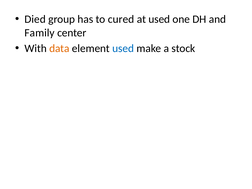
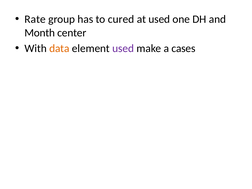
Died: Died -> Rate
Family: Family -> Month
used at (123, 48) colour: blue -> purple
stock: stock -> cases
